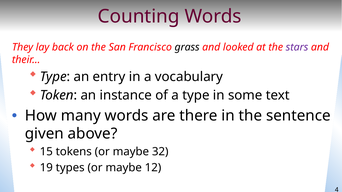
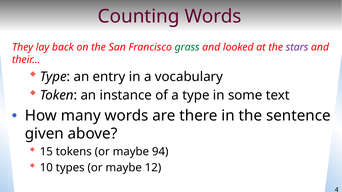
grass colour: black -> green
32: 32 -> 94
19: 19 -> 10
